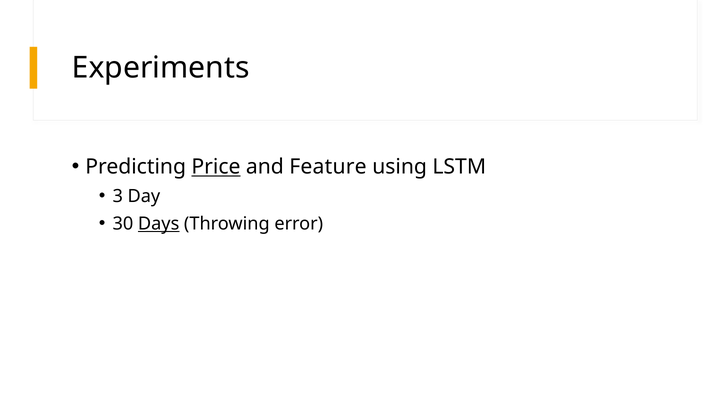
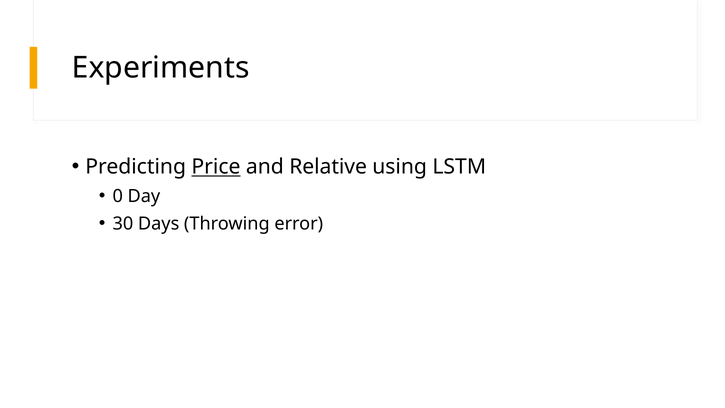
Feature: Feature -> Relative
3: 3 -> 0
Days underline: present -> none
